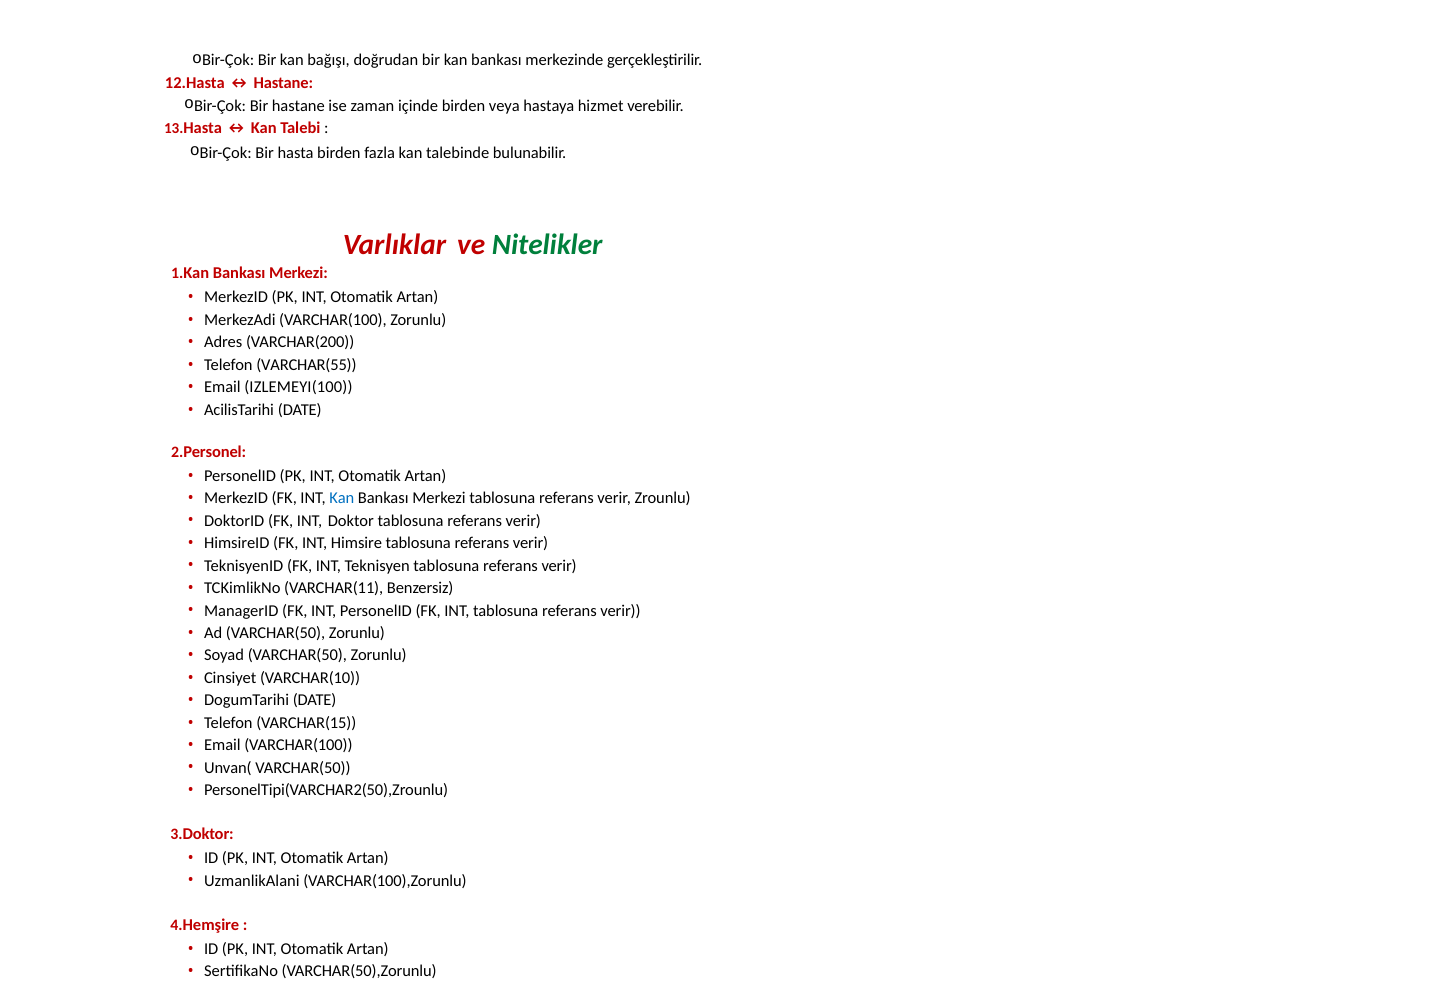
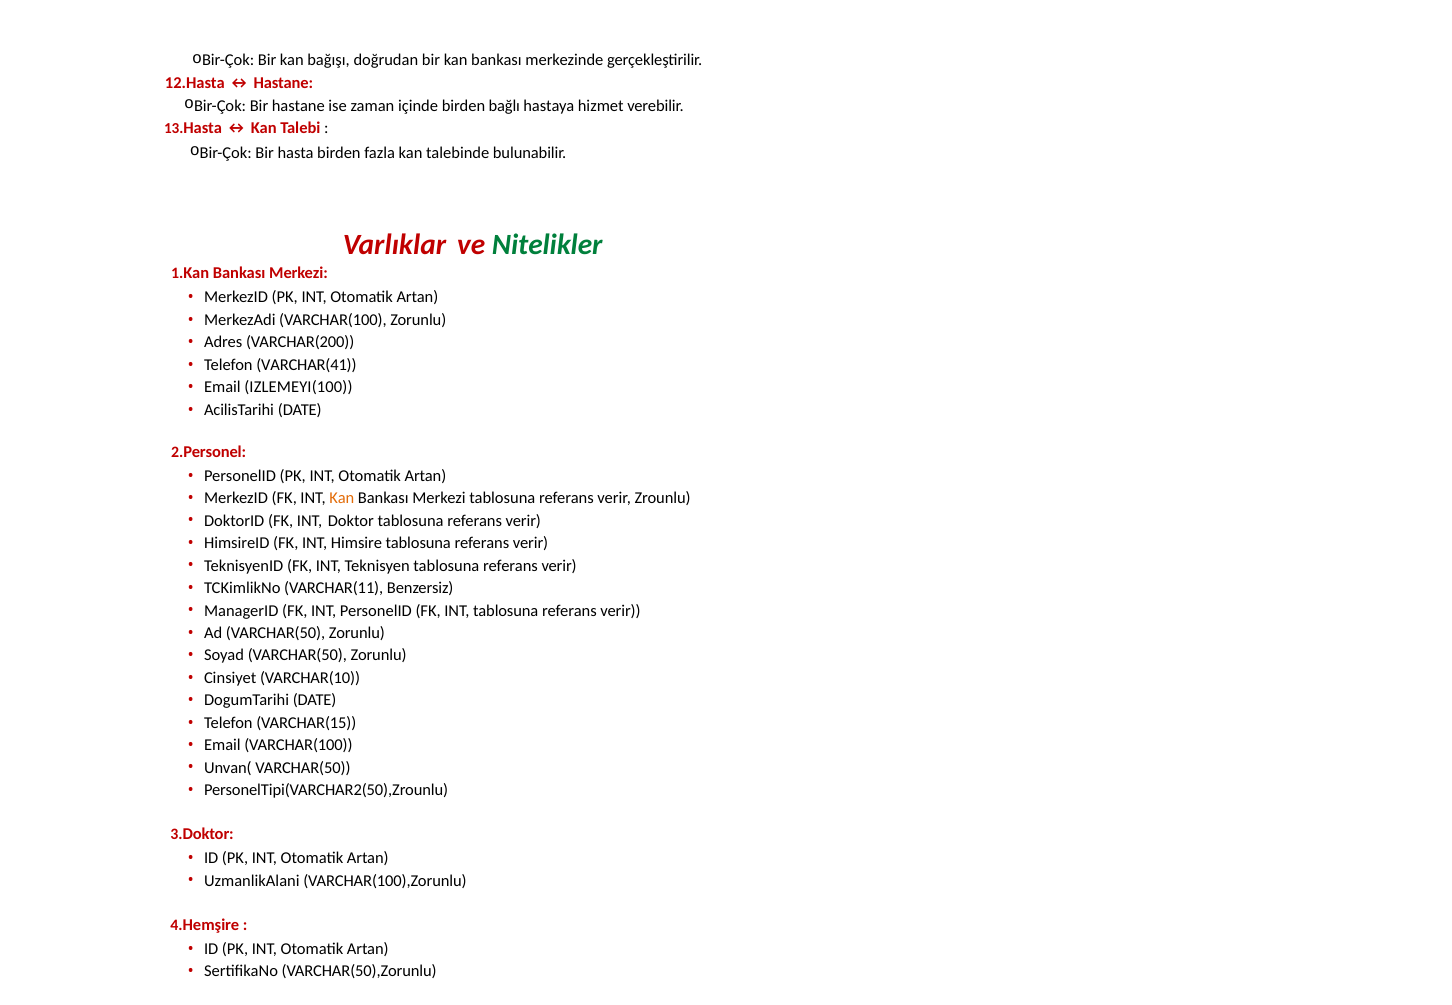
veya: veya -> bağlı
VARCHAR(55: VARCHAR(55 -> VARCHAR(41
Kan at (342, 498) colour: blue -> orange
